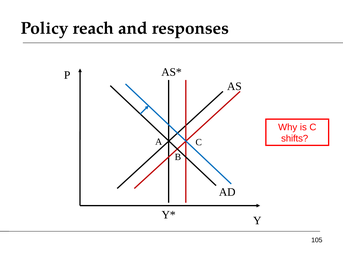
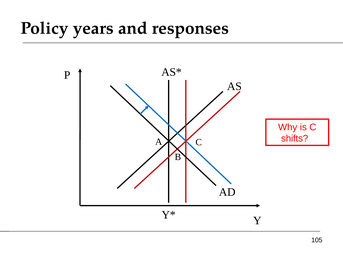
reach: reach -> years
